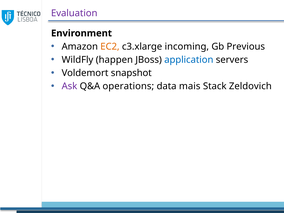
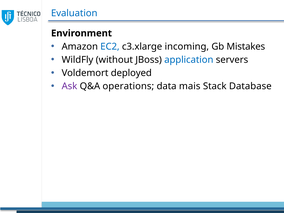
Evaluation colour: purple -> blue
EC2 colour: orange -> blue
Previous: Previous -> Mistakes
happen: happen -> without
snapshot: snapshot -> deployed
Zeldovich: Zeldovich -> Database
